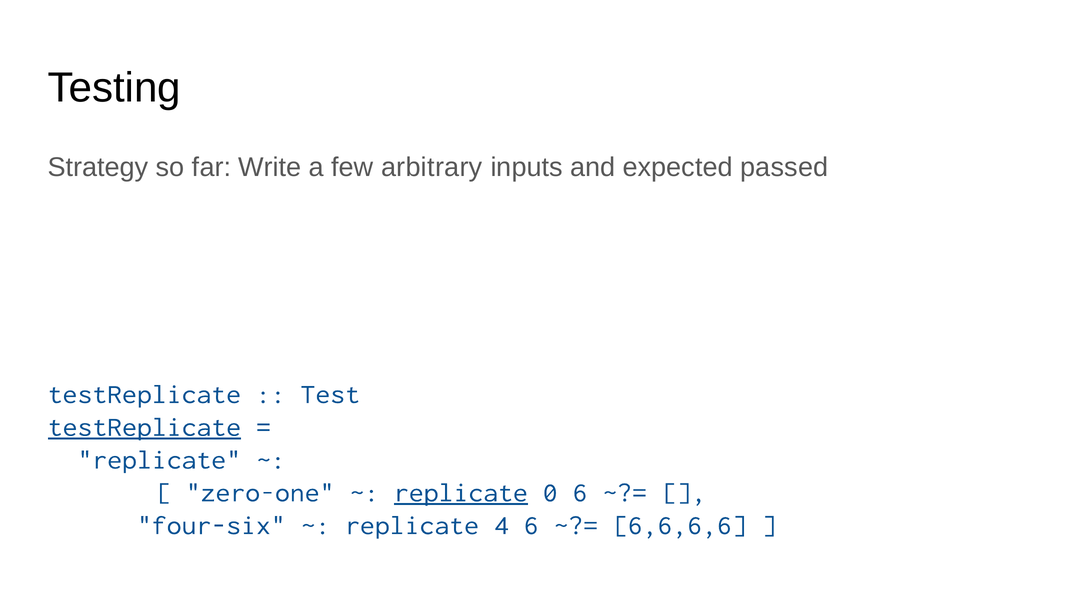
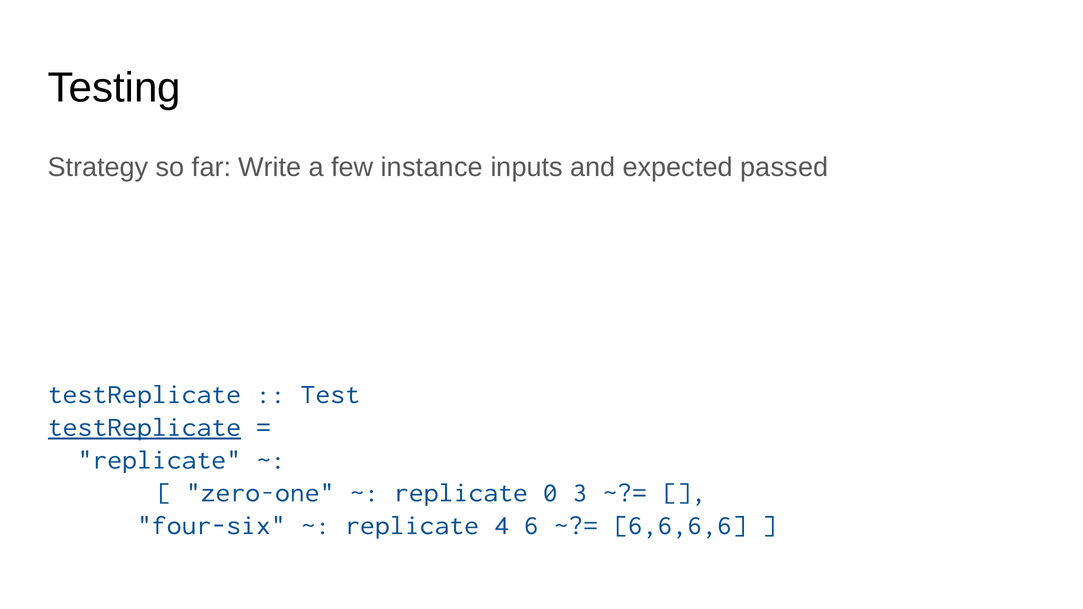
arbitrary: arbitrary -> instance
replicate at (461, 493) underline: present -> none
0 6: 6 -> 3
